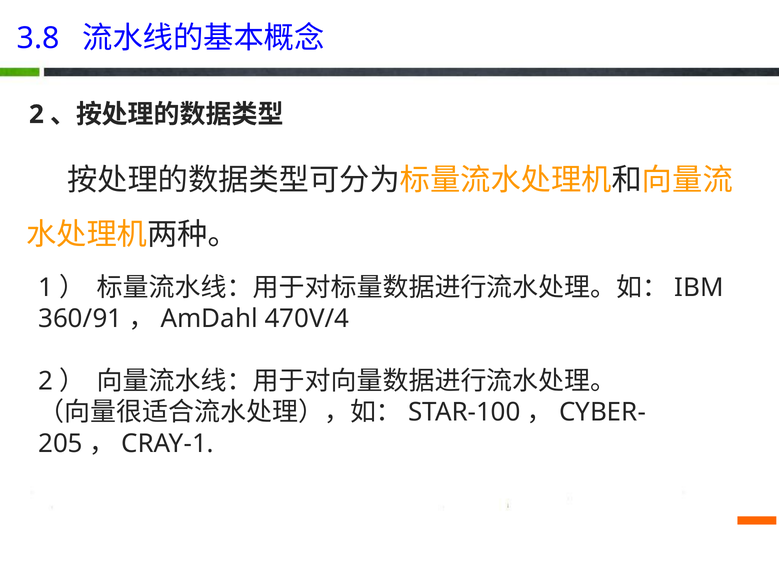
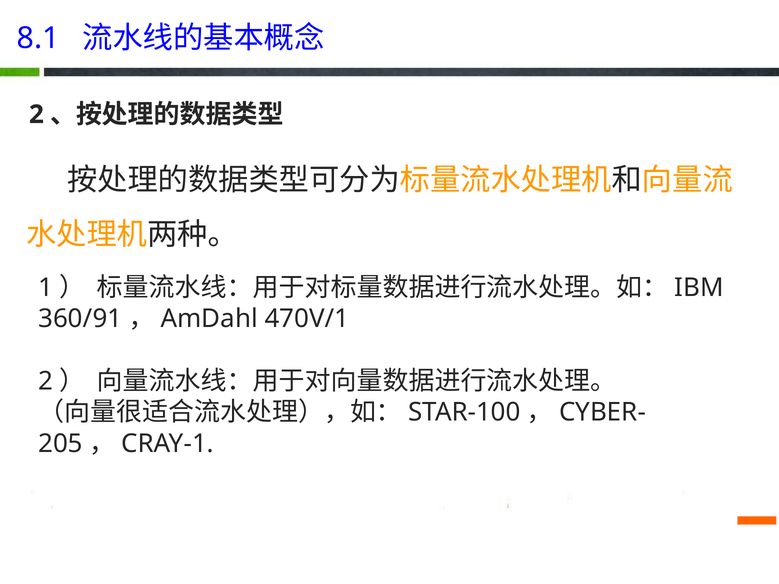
3.8: 3.8 -> 8.1
470V/4: 470V/4 -> 470V/1
